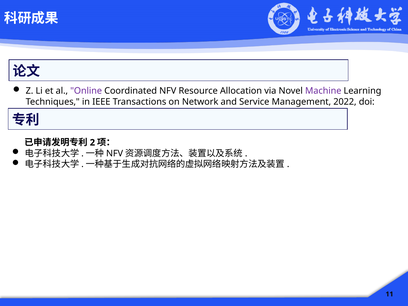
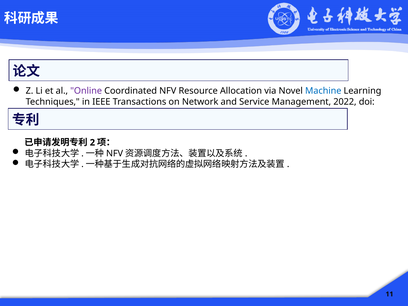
Machine colour: purple -> blue
